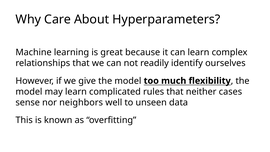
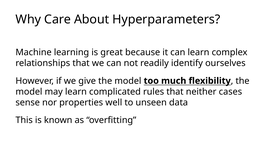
neighbors: neighbors -> properties
